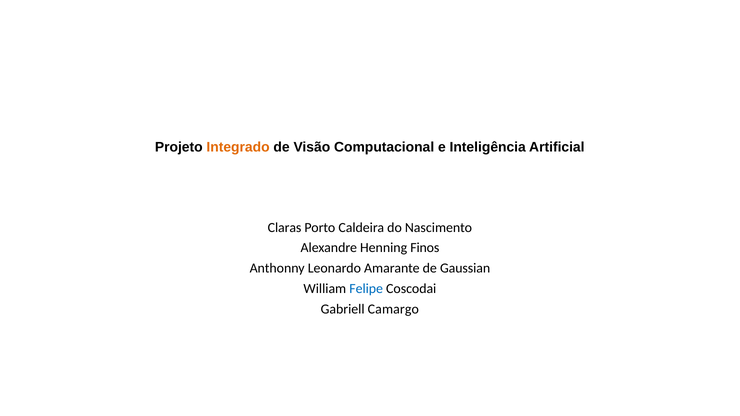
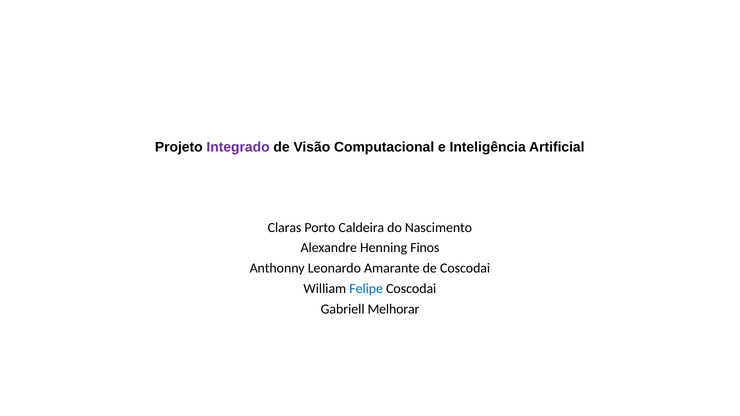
Integrado colour: orange -> purple
de Gaussian: Gaussian -> Coscodai
Camargo: Camargo -> Melhorar
